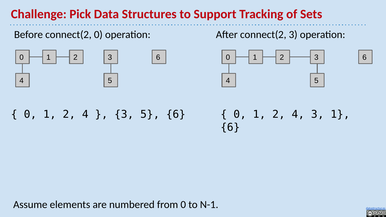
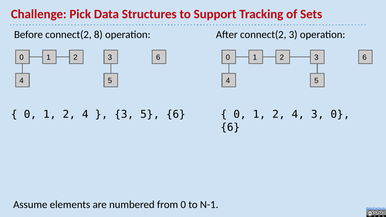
connect(2 0: 0 -> 8
3 1: 1 -> 0
